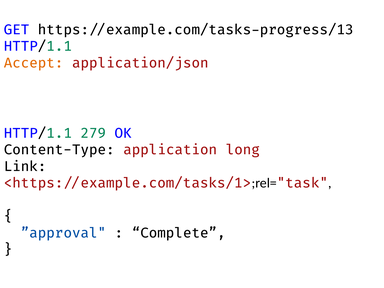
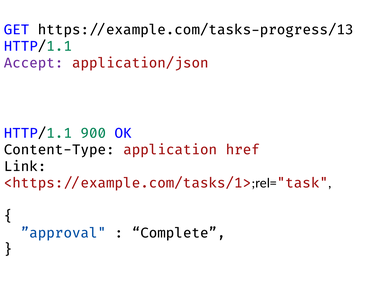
Accept colour: orange -> purple
279: 279 -> 900
application/long: application/long -> application/href
